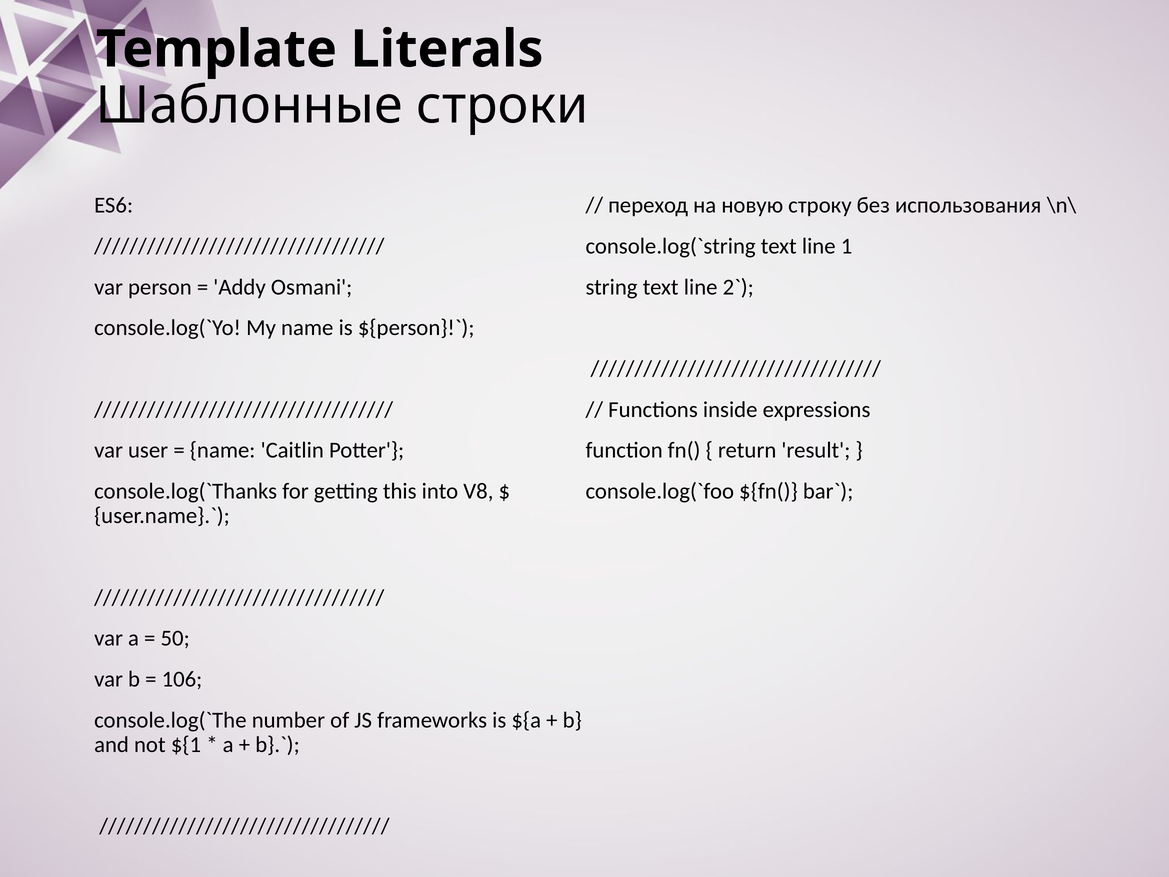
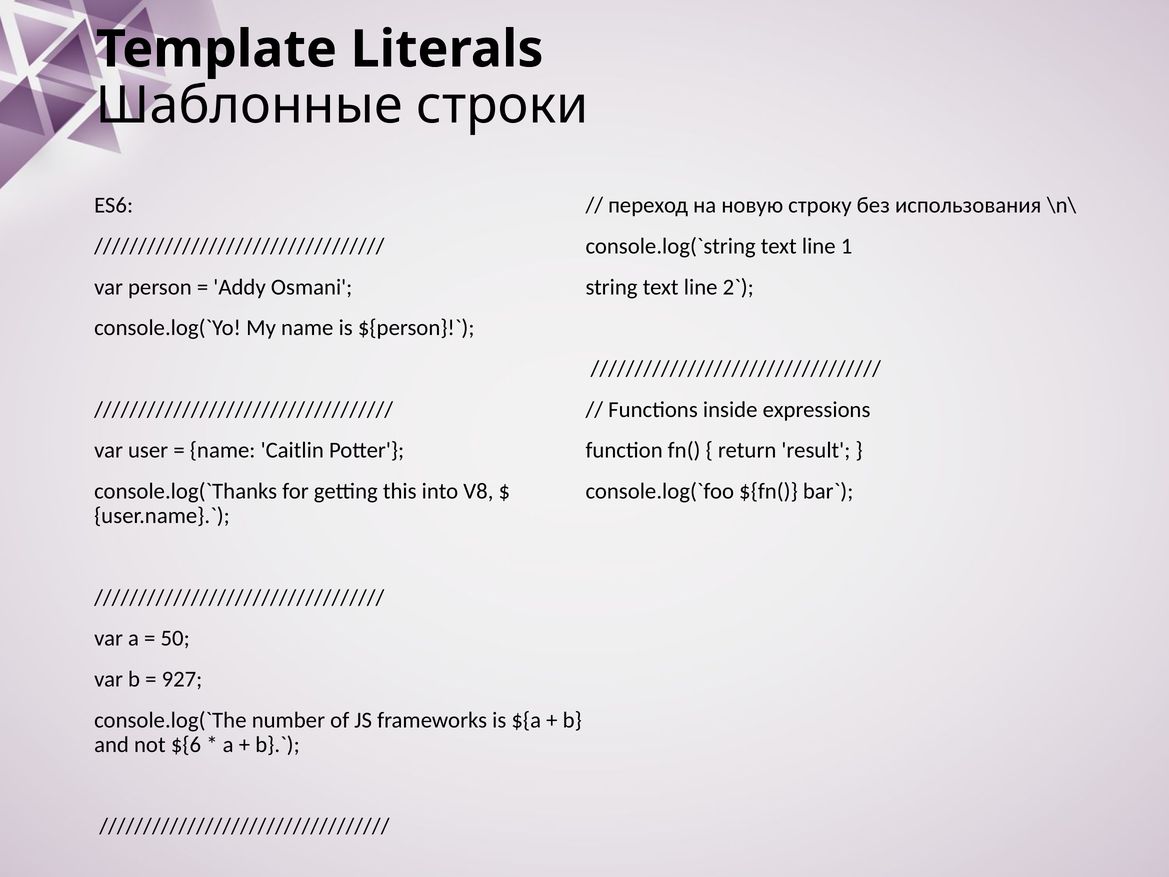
106: 106 -> 927
${1: ${1 -> ${6
